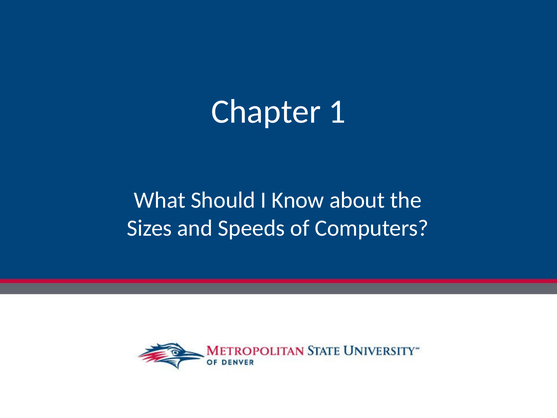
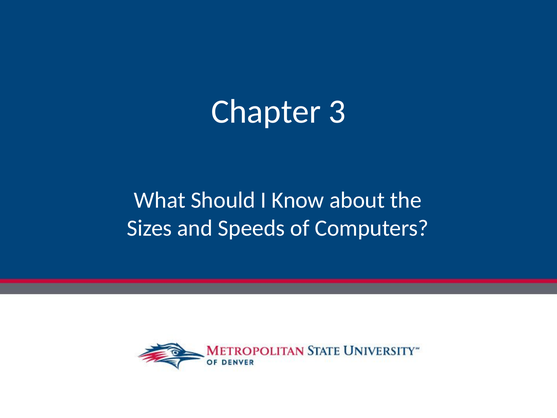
1: 1 -> 3
